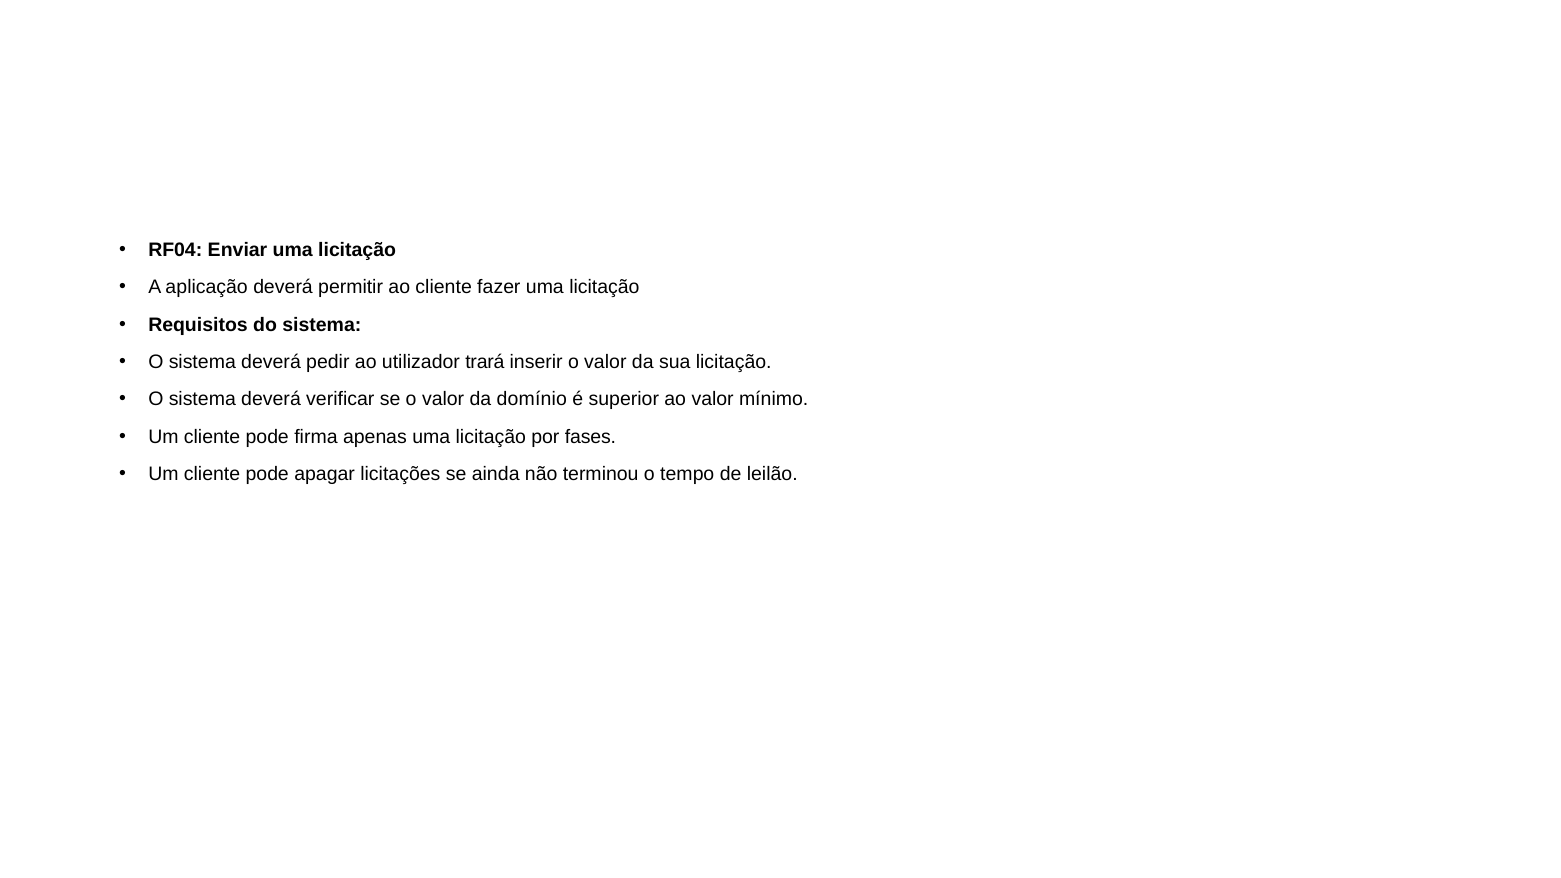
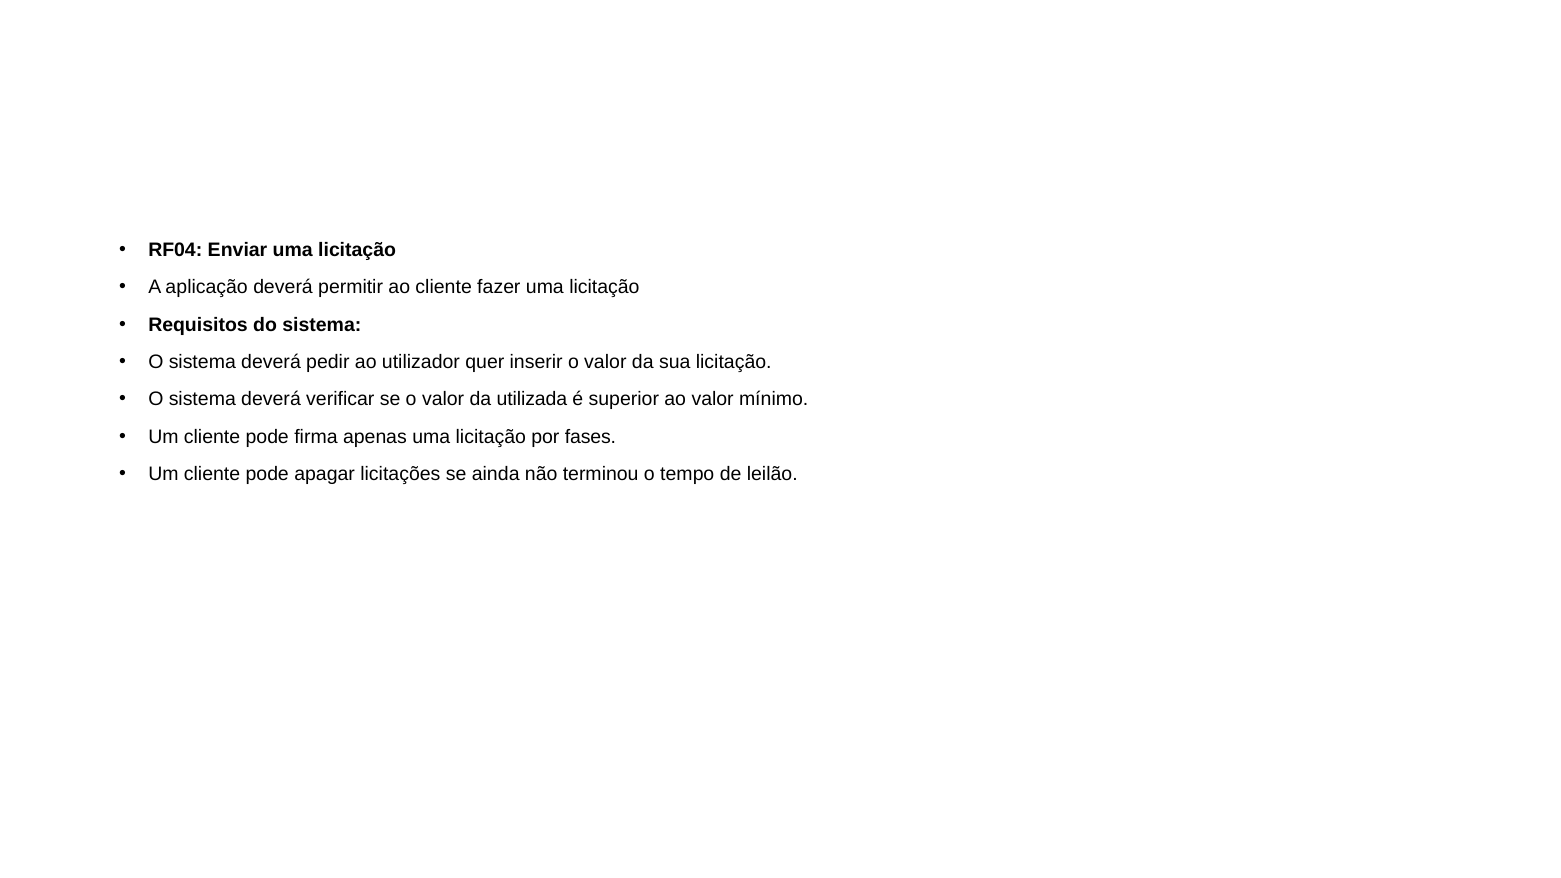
trará: trará -> quer
domínio: domínio -> utilizada
